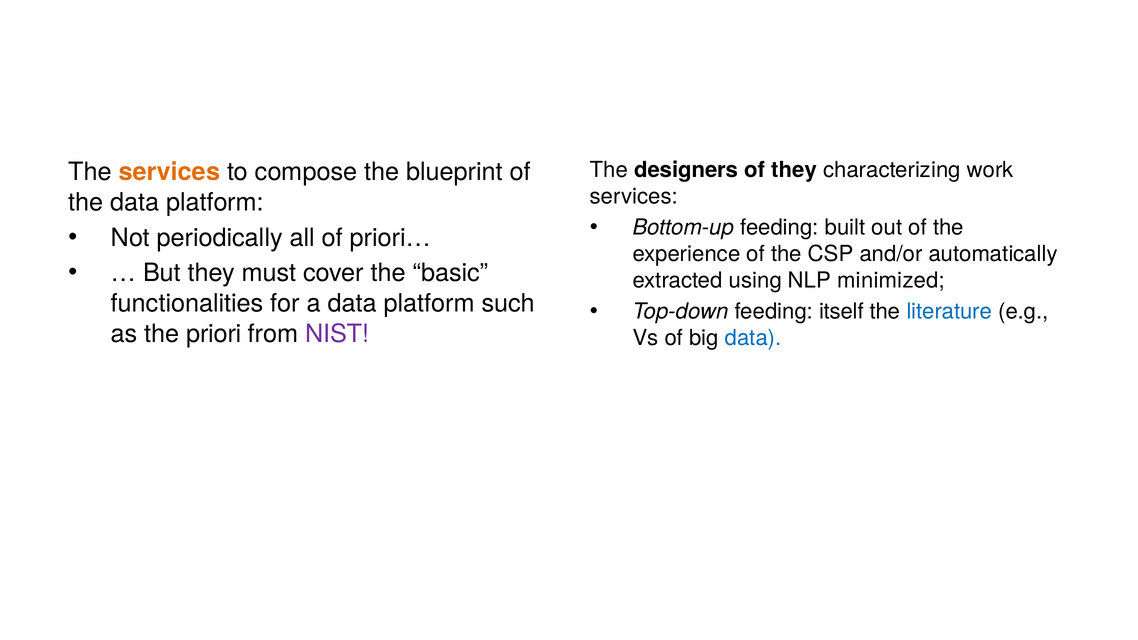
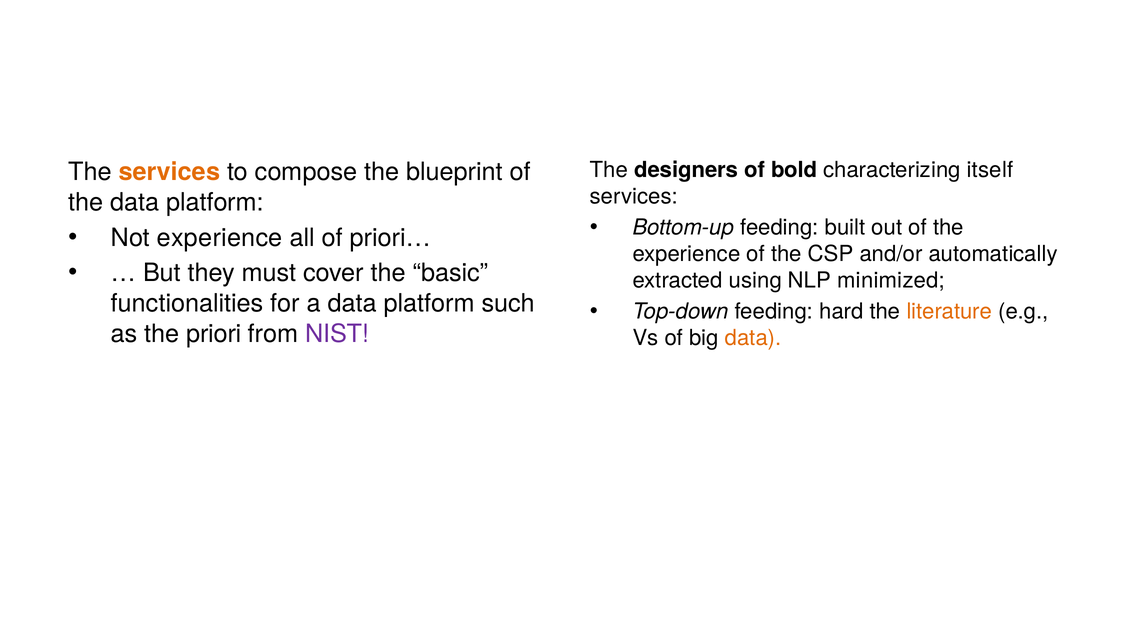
of they: they -> bold
work: work -> itself
Not periodically: periodically -> experience
itself: itself -> hard
literature colour: blue -> orange
data at (753, 338) colour: blue -> orange
